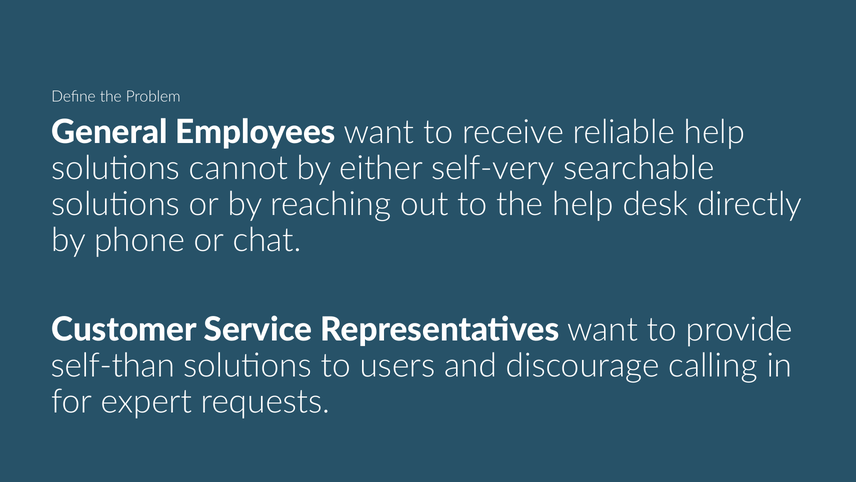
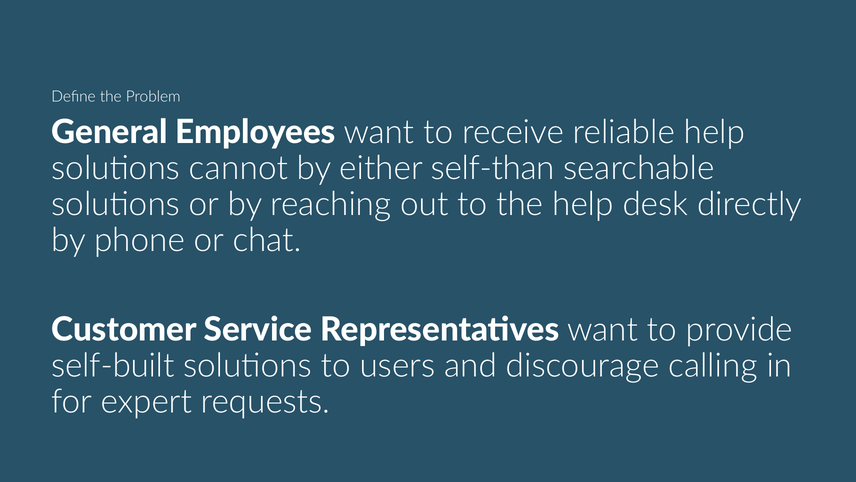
self-very: self-very -> self-than
self-than: self-than -> self-built
